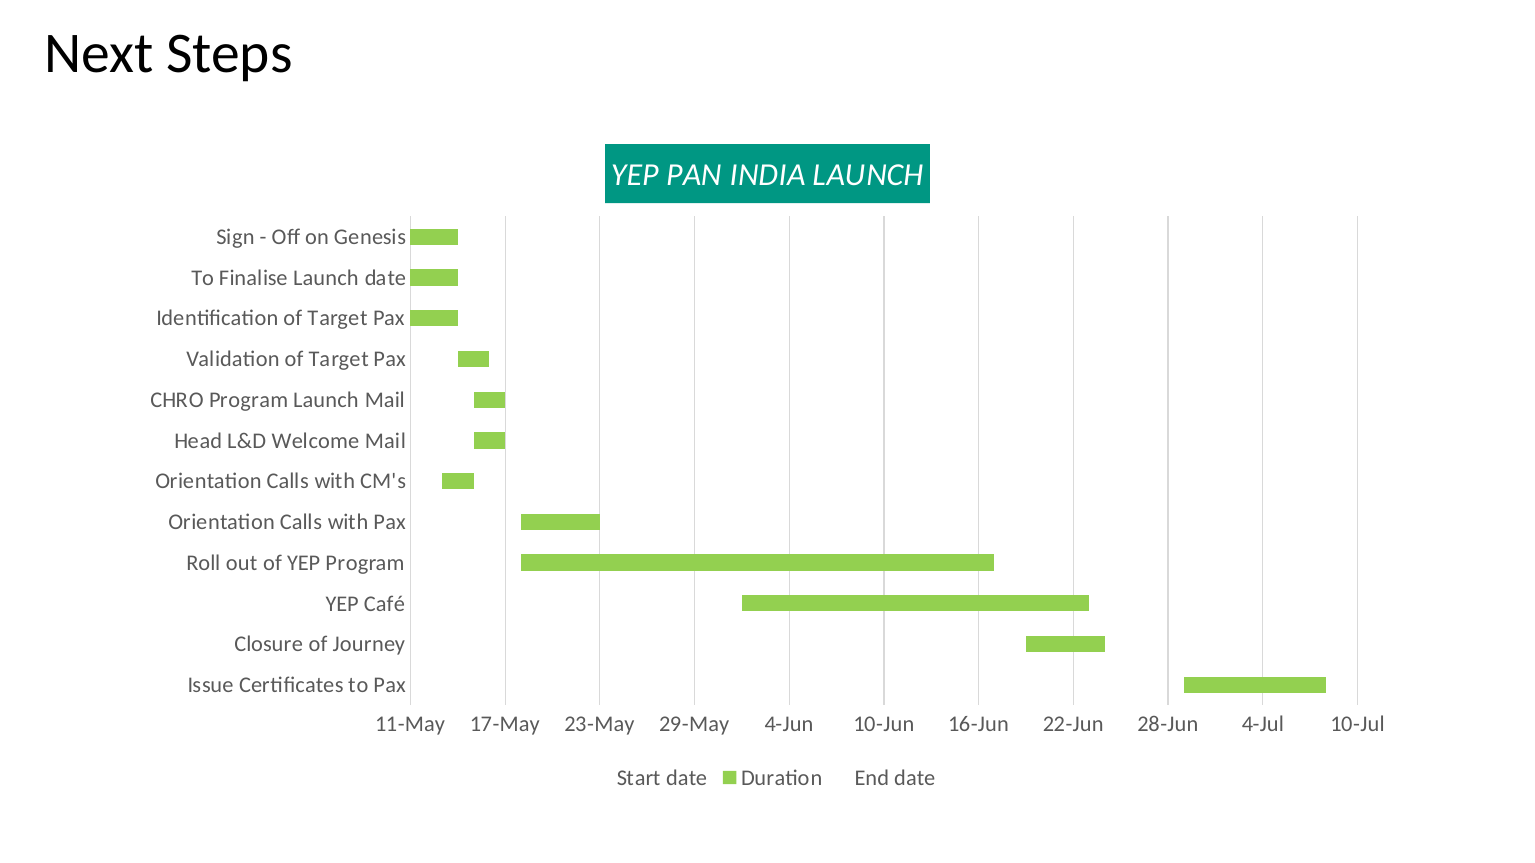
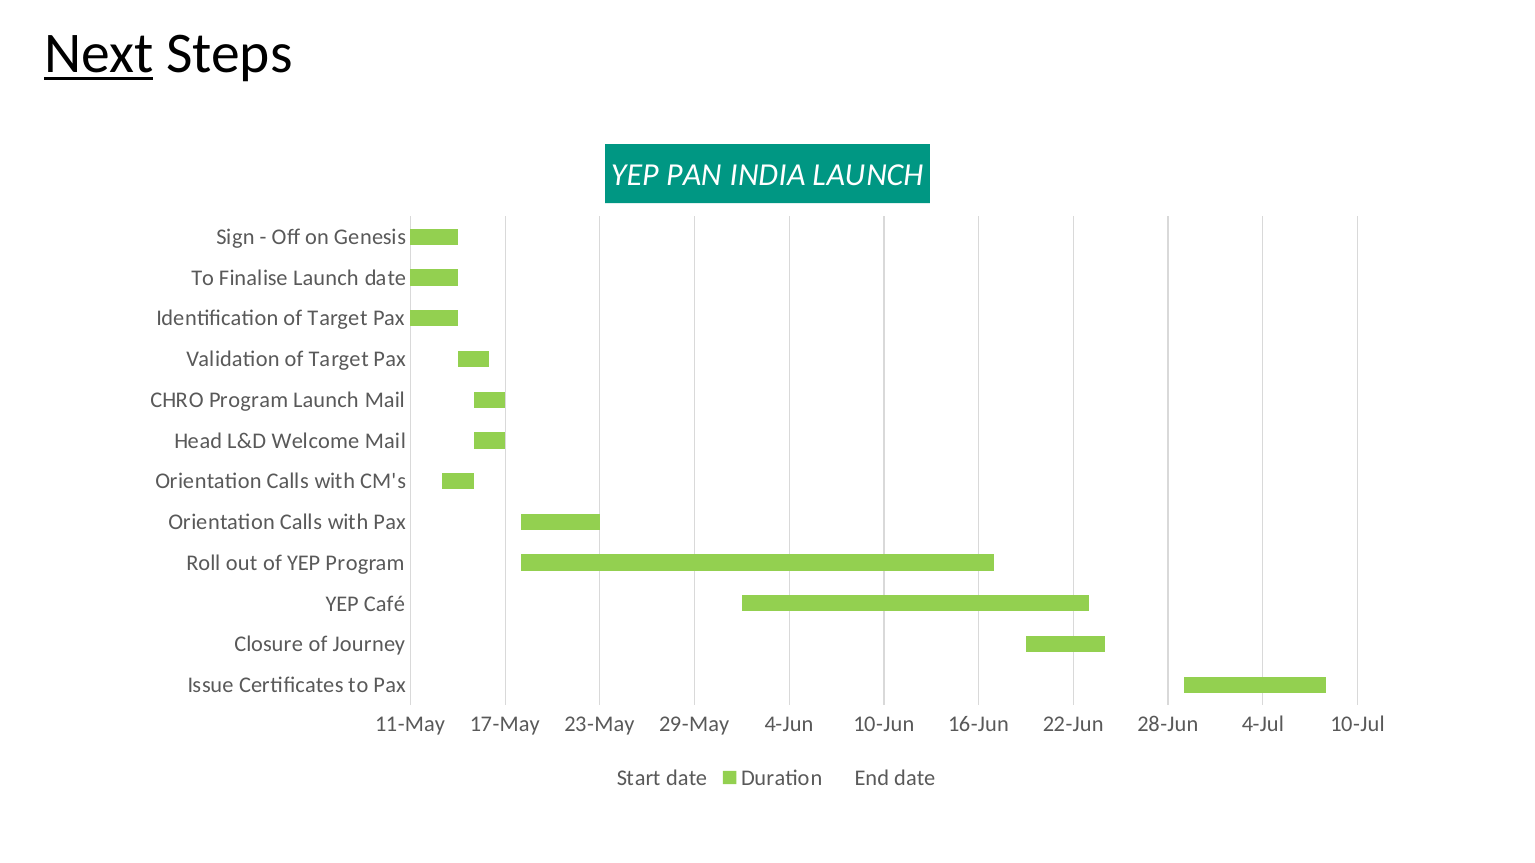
Next underline: none -> present
